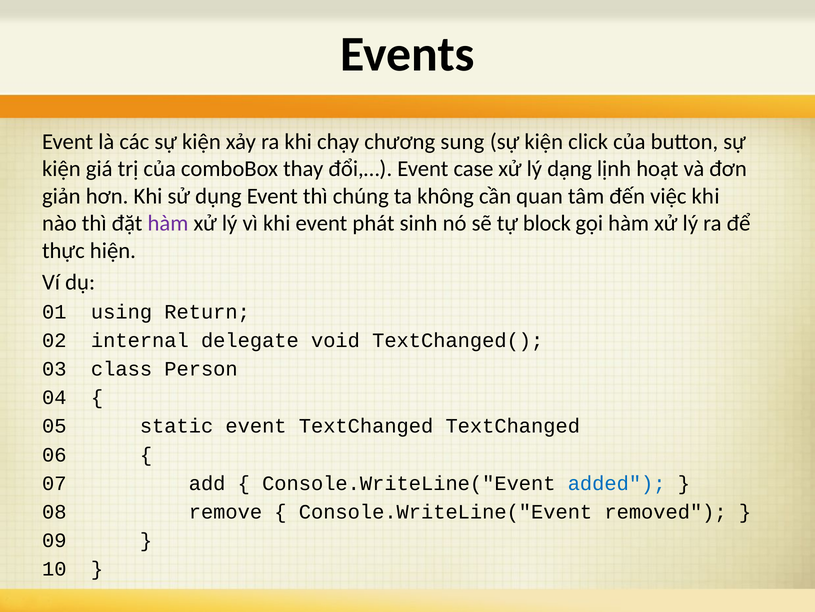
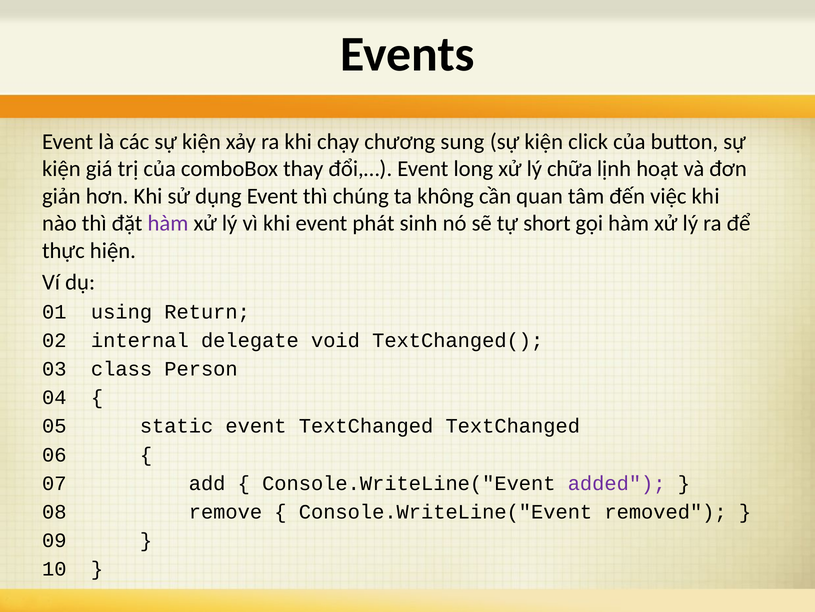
case: case -> long
dạng: dạng -> chữa
block: block -> short
added colour: blue -> purple
